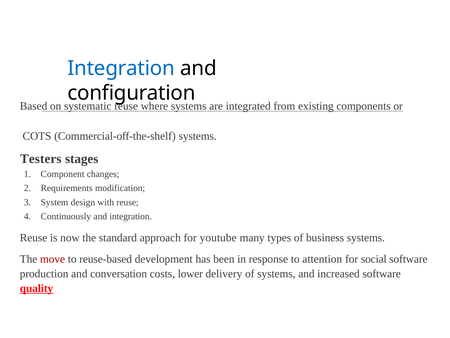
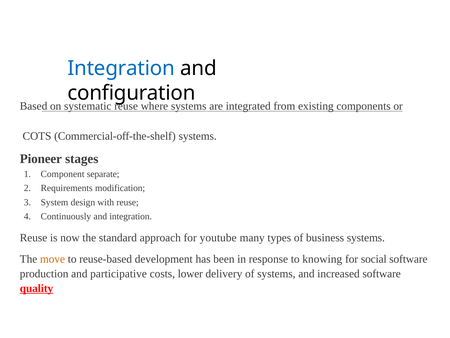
Testers: Testers -> Pioneer
changes: changes -> separate
move colour: red -> orange
attention: attention -> knowing
conversation: conversation -> participative
